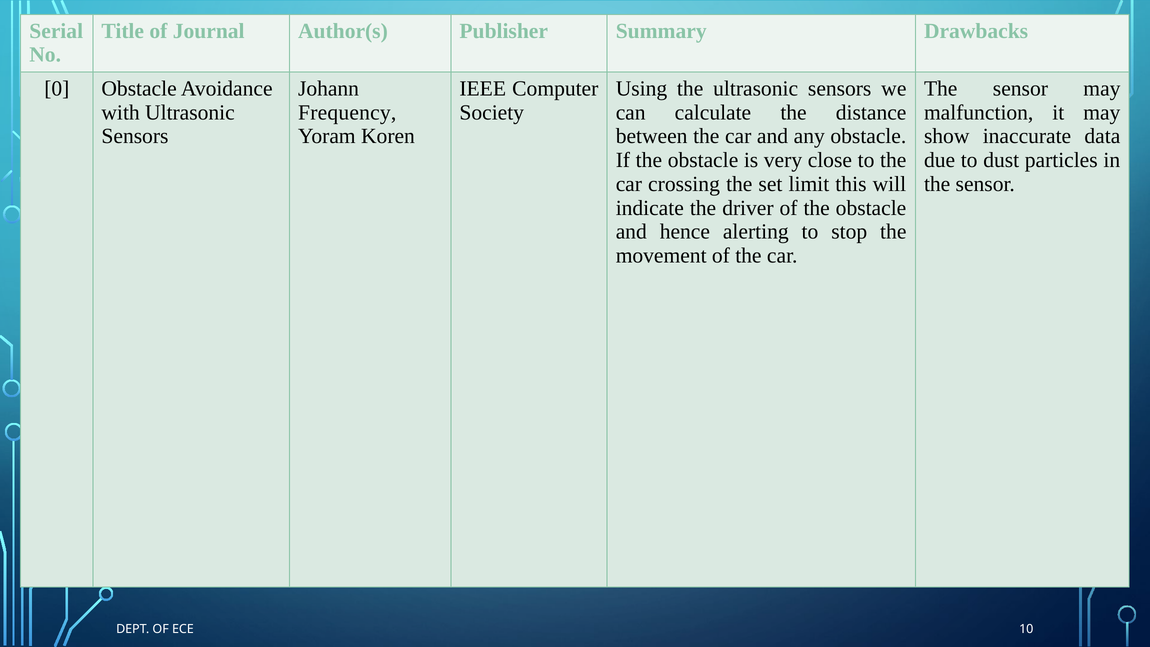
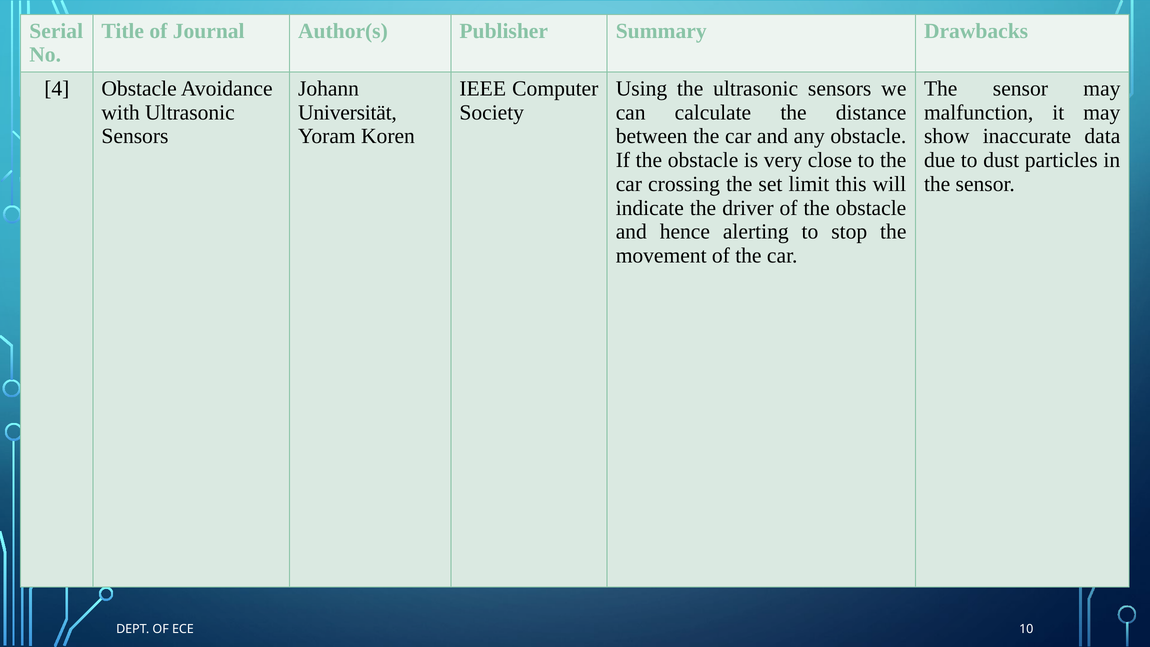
0: 0 -> 4
Frequency: Frequency -> Universität
